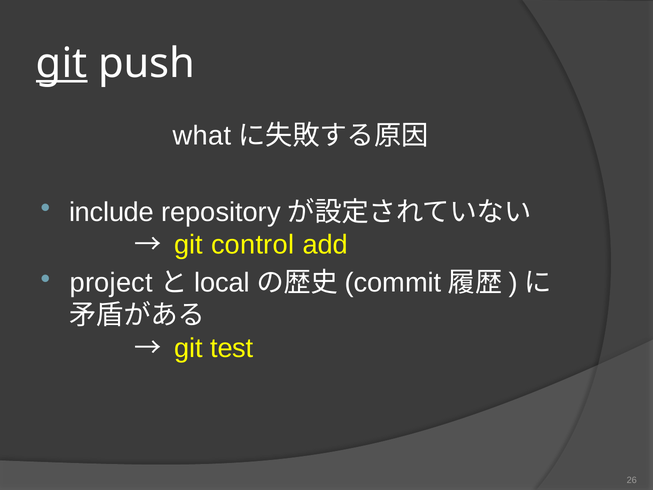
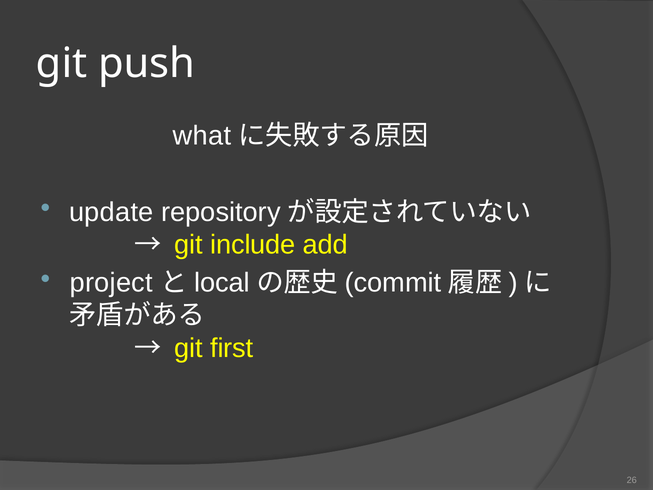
git at (62, 63) underline: present -> none
include: include -> update
control: control -> include
test: test -> first
